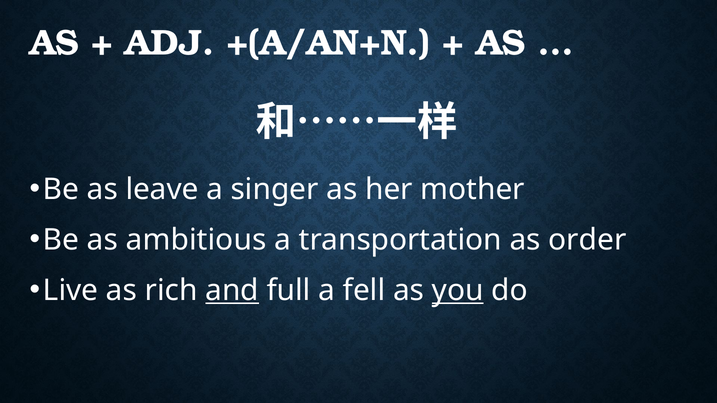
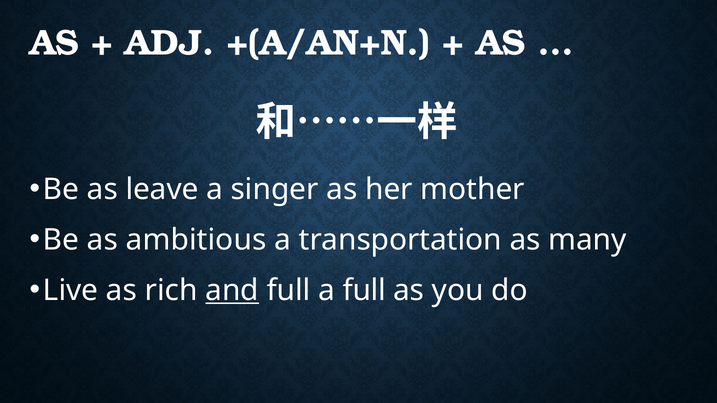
order: order -> many
a fell: fell -> full
you underline: present -> none
